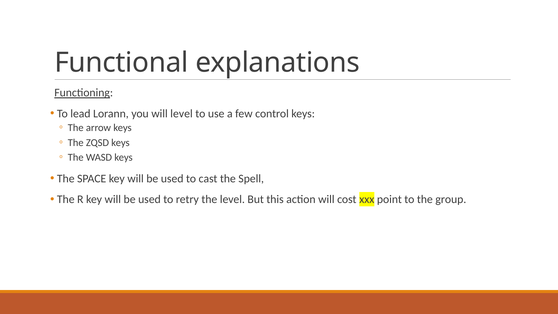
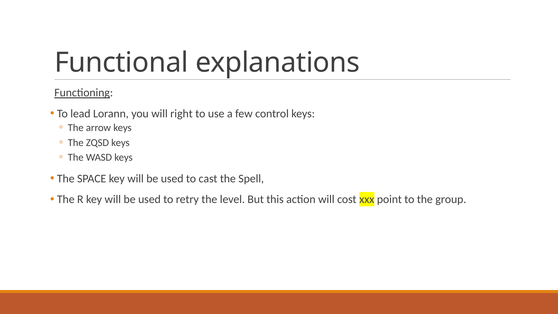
will level: level -> right
